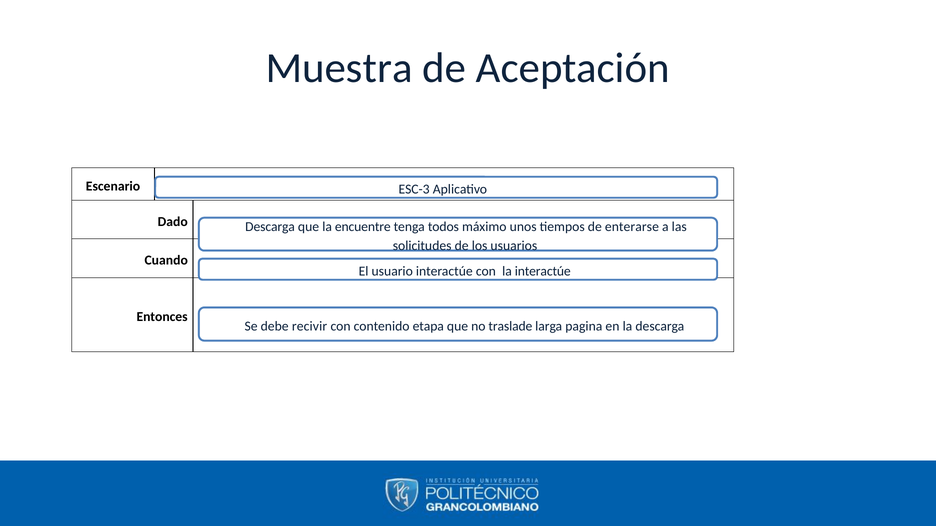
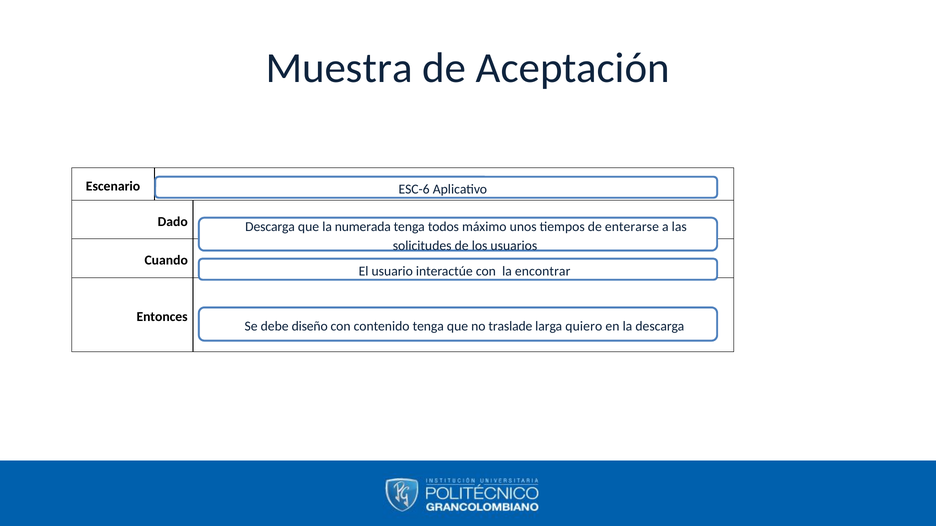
ESC-3: ESC-3 -> ESC-6
encuentre: encuentre -> numerada
la interactúe: interactúe -> encontrar
recivir: recivir -> diseño
contenido etapa: etapa -> tenga
pagina: pagina -> quiero
